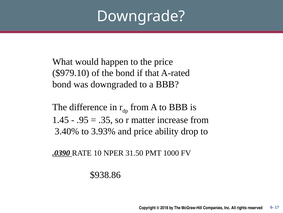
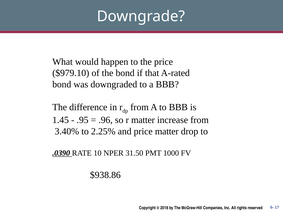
.35: .35 -> .96
3.93%: 3.93% -> 2.25%
price ability: ability -> matter
